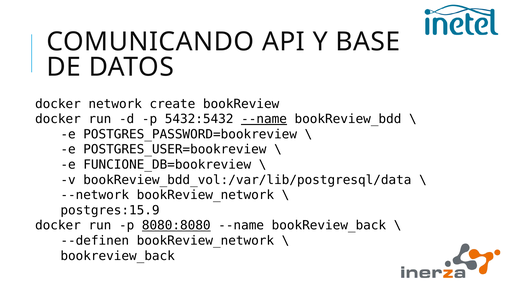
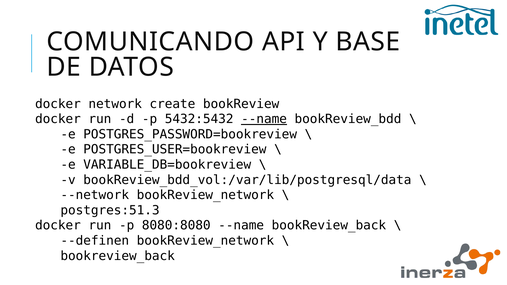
FUNCIONE_DB=bookreview: FUNCIONE_DB=bookreview -> VARIABLE_DB=bookreview
postgres:15.9: postgres:15.9 -> postgres:51.3
8080:8080 underline: present -> none
